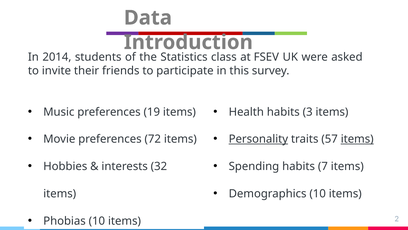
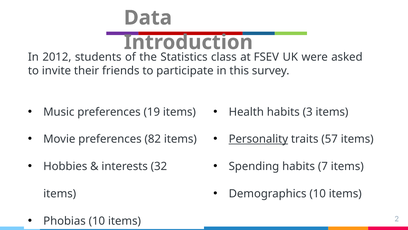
2014: 2014 -> 2012
72: 72 -> 82
items at (357, 139) underline: present -> none
